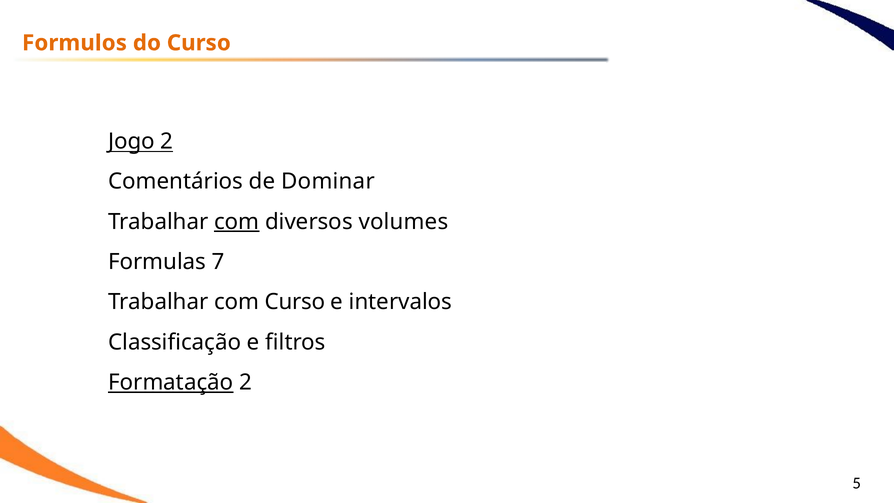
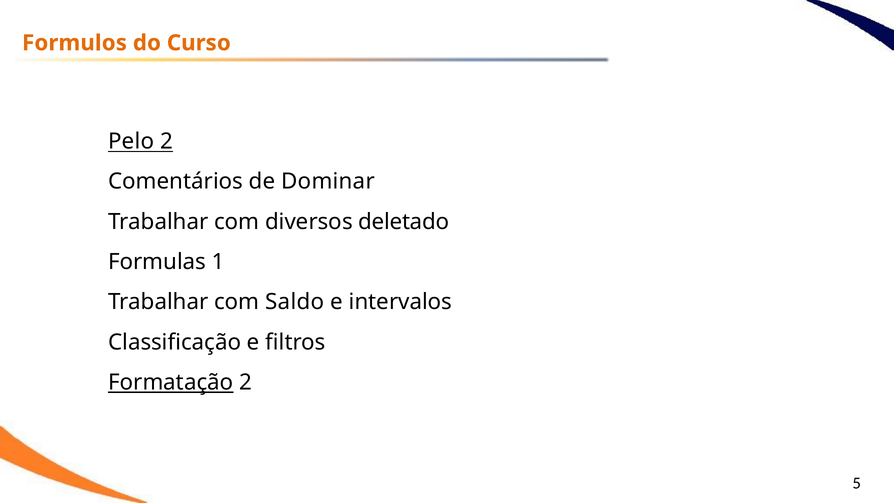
Jogo: Jogo -> Pelo
com at (237, 222) underline: present -> none
volumes: volumes -> deletado
7: 7 -> 1
com Curso: Curso -> Saldo
